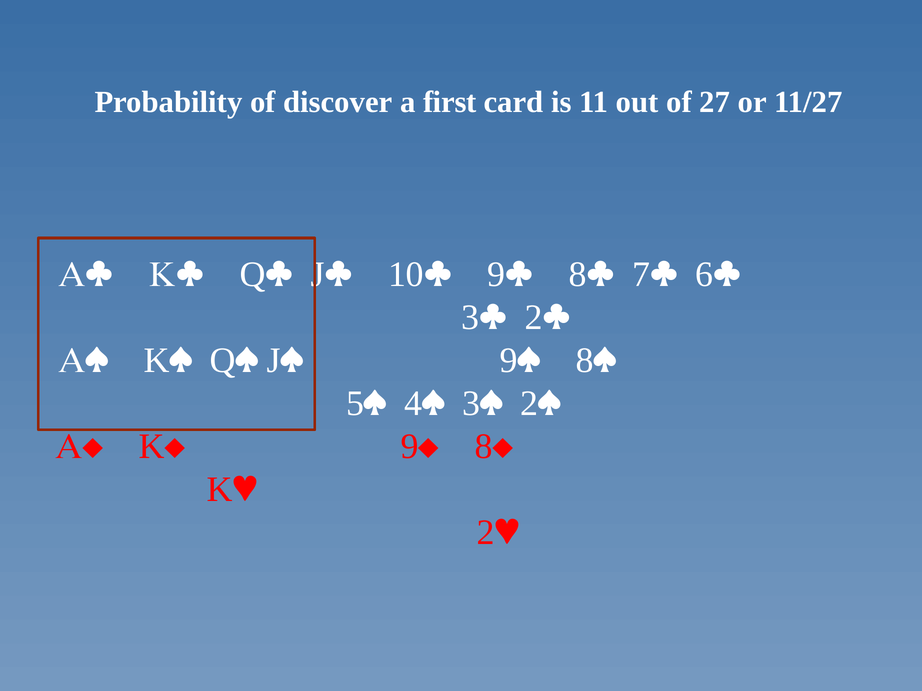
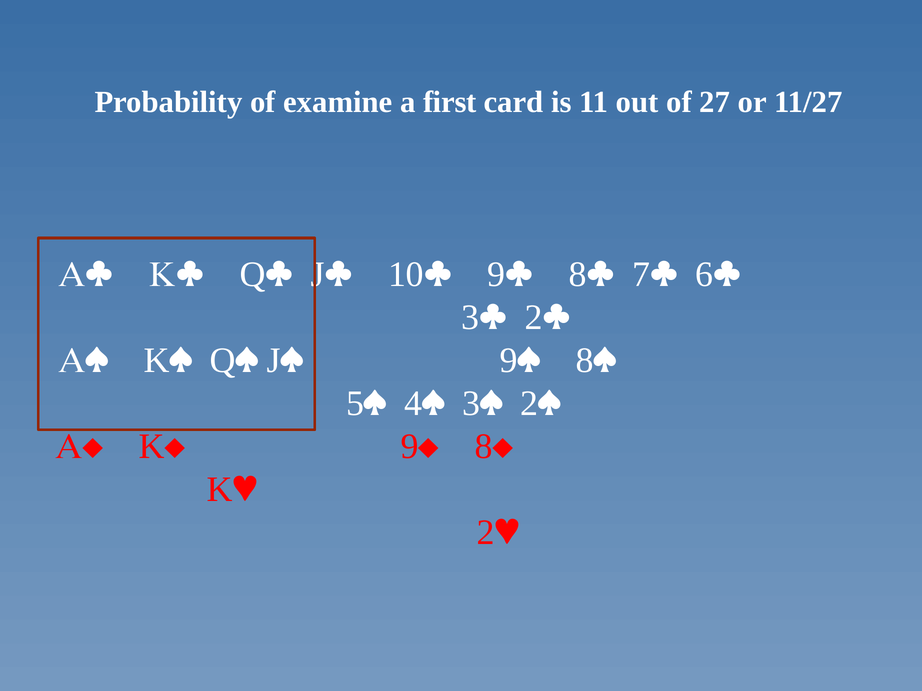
discover: discover -> examine
